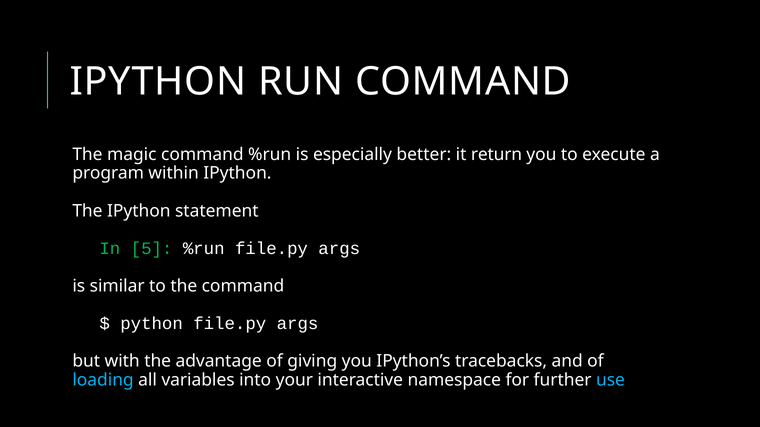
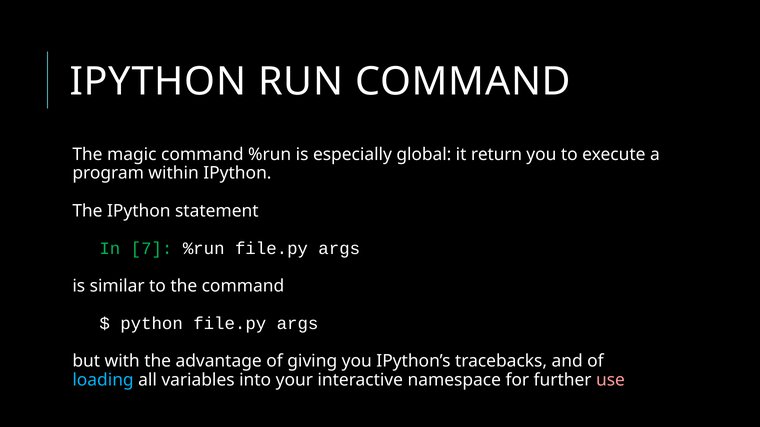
better: better -> global
5: 5 -> 7
use colour: light blue -> pink
